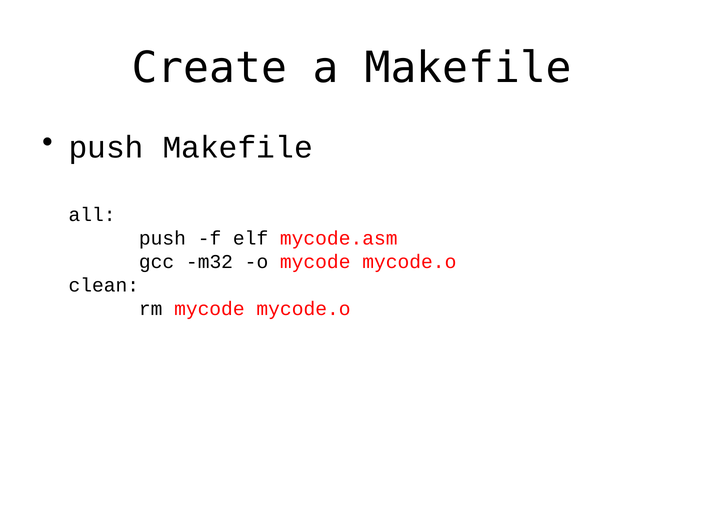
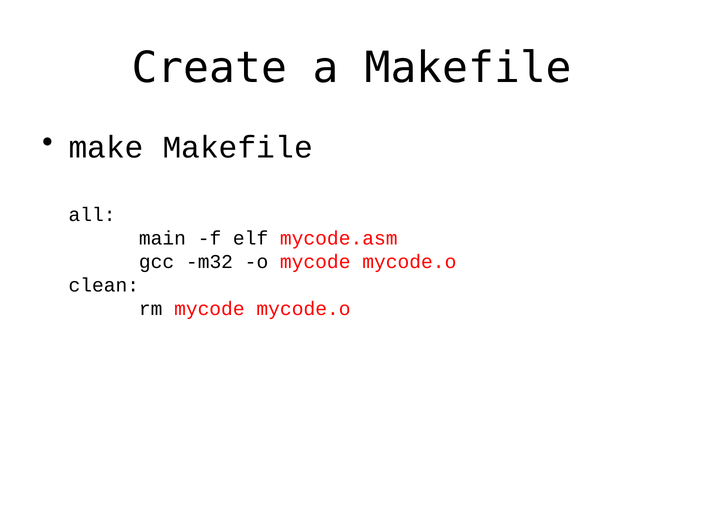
push at (106, 148): push -> make
push at (162, 238): push -> main
